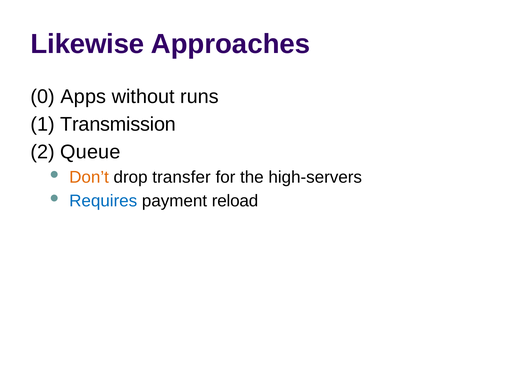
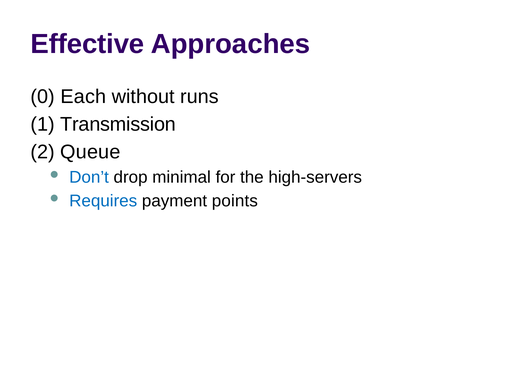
Likewise: Likewise -> Effective
Apps: Apps -> Each
Don’t colour: orange -> blue
transfer: transfer -> minimal
reload: reload -> points
